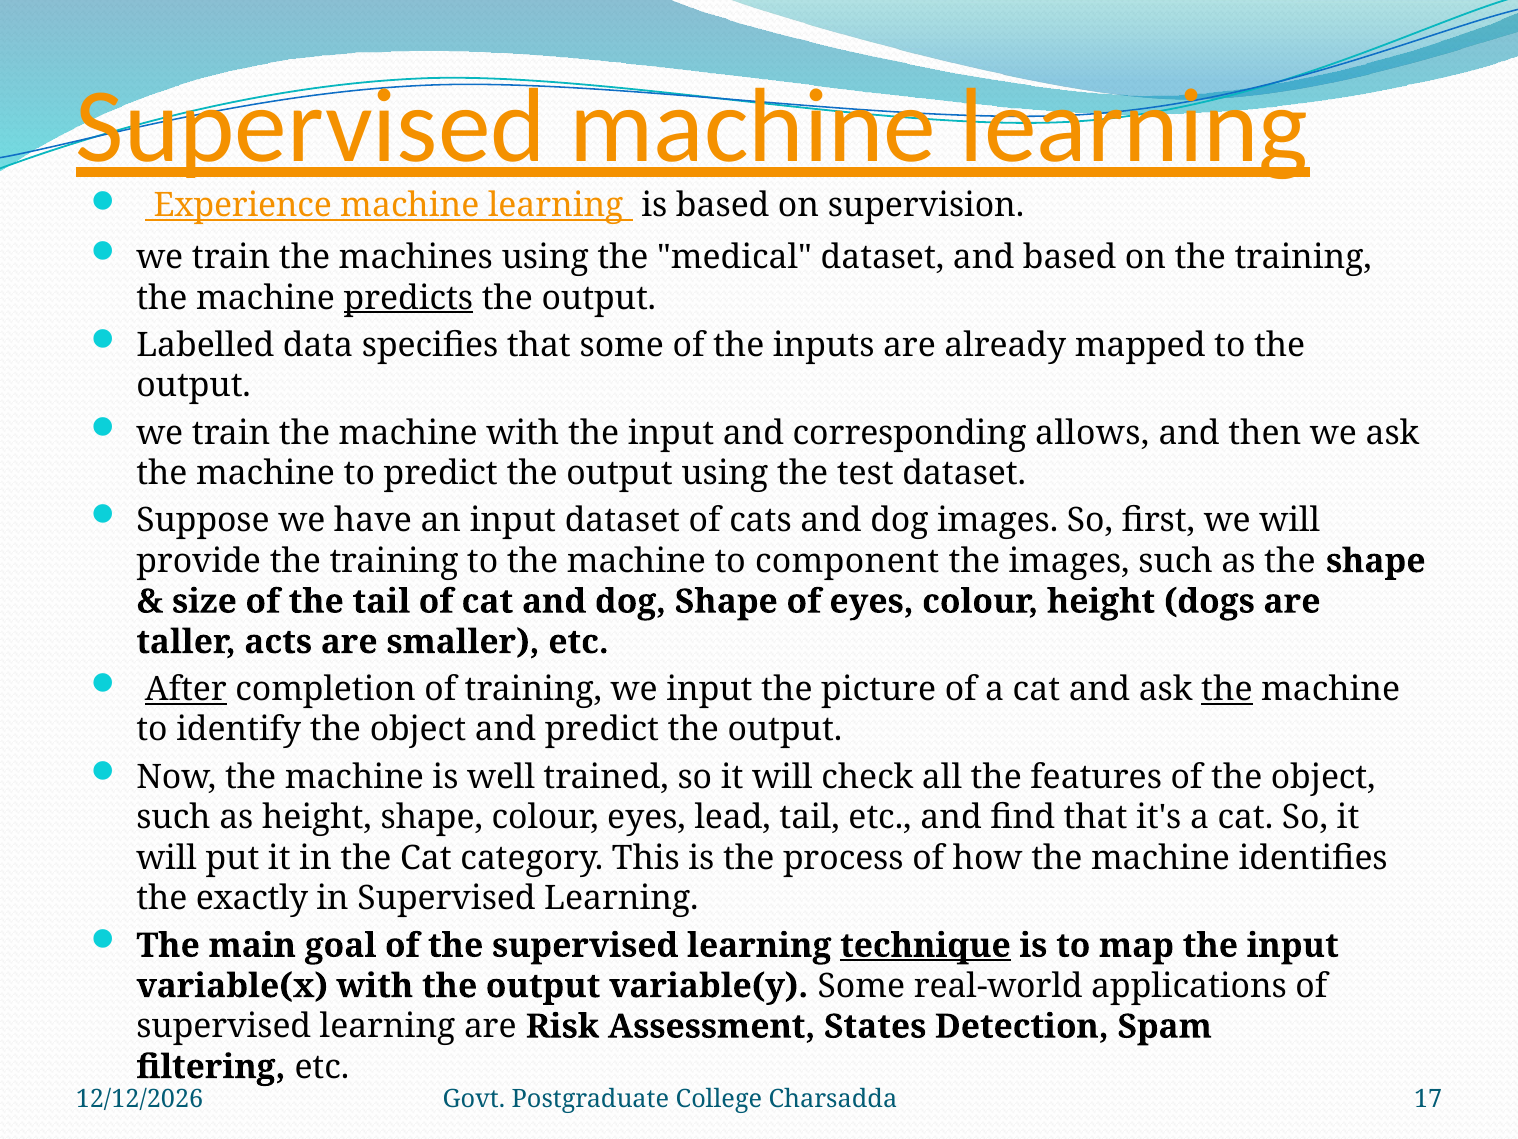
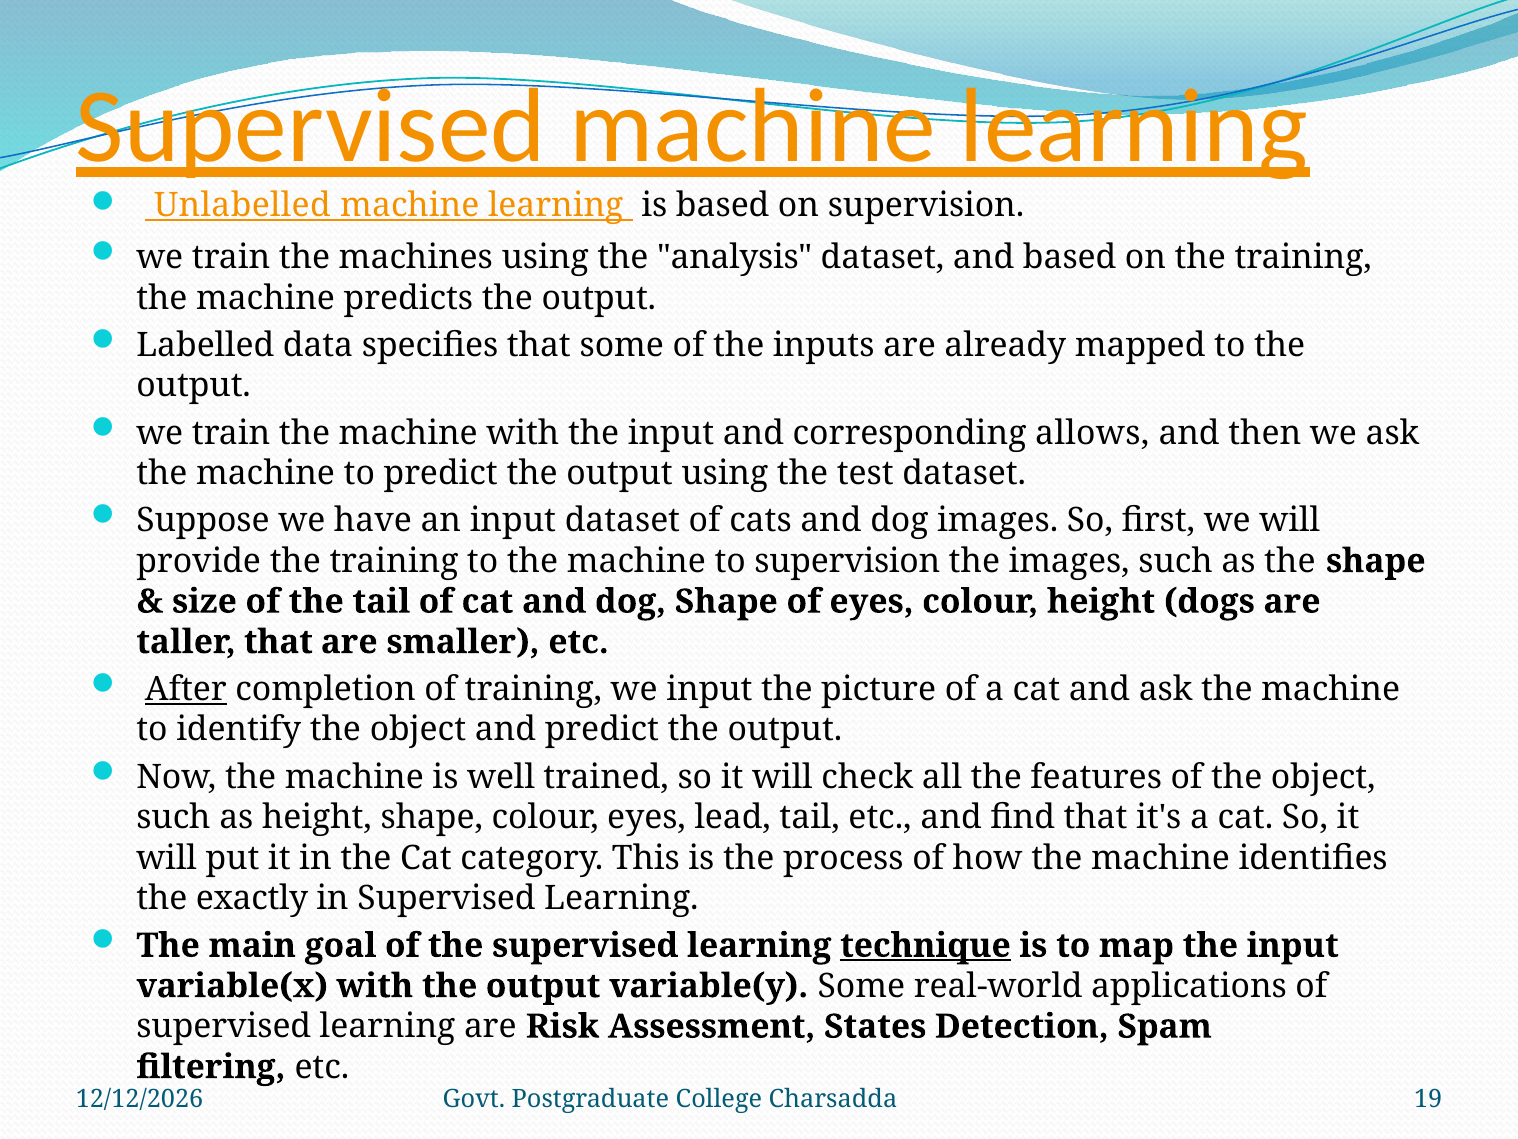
Experience: Experience -> Unlabelled
medical: medical -> analysis
predicts underline: present -> none
to component: component -> supervision
taller acts: acts -> that
the at (1227, 689) underline: present -> none
17: 17 -> 19
